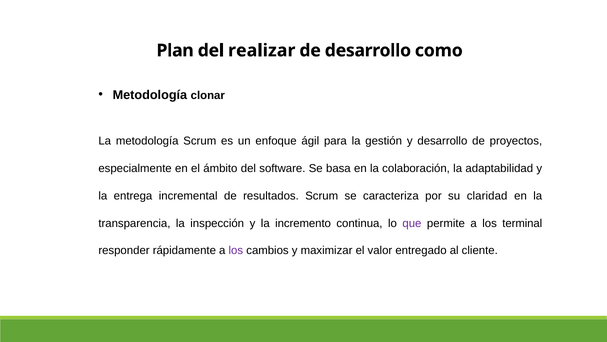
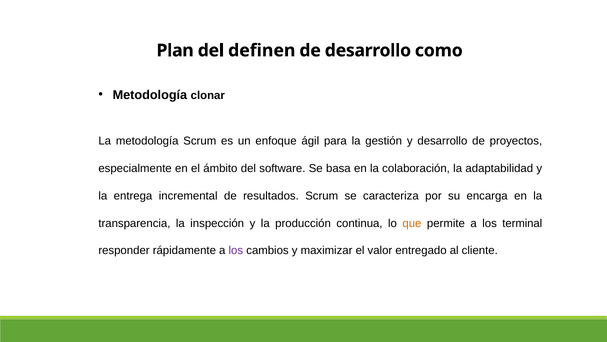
realizar: realizar -> definen
claridad: claridad -> encarga
incremento: incremento -> producción
que colour: purple -> orange
